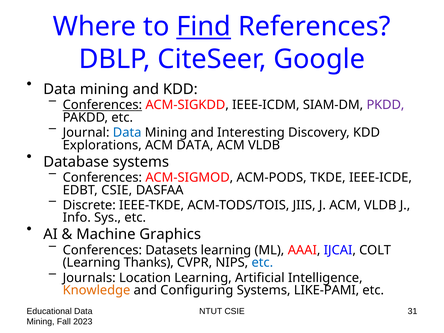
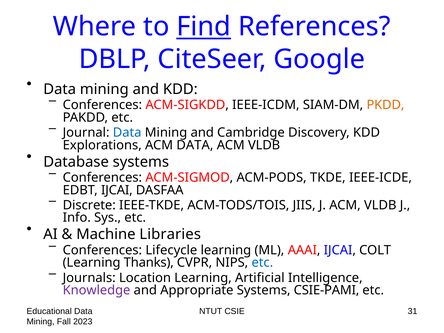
Conferences at (102, 105) underline: present -> none
PKDD colour: purple -> orange
Interesting: Interesting -> Cambridge
EDBT CSIE: CSIE -> IJCAI
Graphics: Graphics -> Libraries
Datasets: Datasets -> Lifecycle
Knowledge colour: orange -> purple
Configuring: Configuring -> Appropriate
LIKE-PAMI: LIKE-PAMI -> CSIE-PAMI
